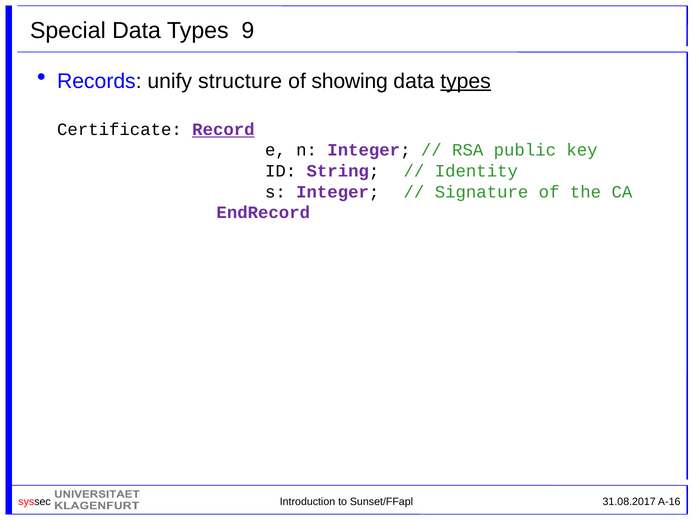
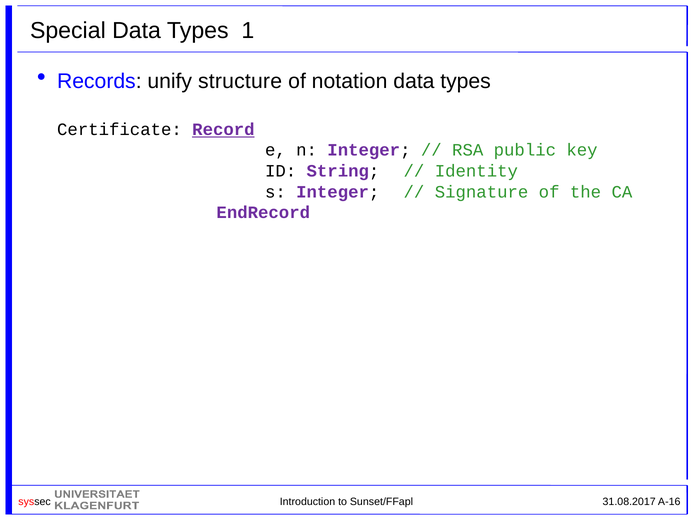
9: 9 -> 1
showing: showing -> notation
types at (466, 81) underline: present -> none
